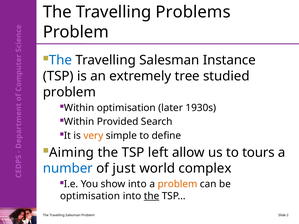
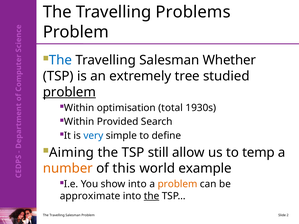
Instance: Instance -> Whether
problem at (69, 92) underline: none -> present
later: later -> total
very colour: orange -> blue
left: left -> still
tours: tours -> temp
number colour: blue -> orange
just: just -> this
complex: complex -> example
optimisation at (90, 196): optimisation -> approximate
